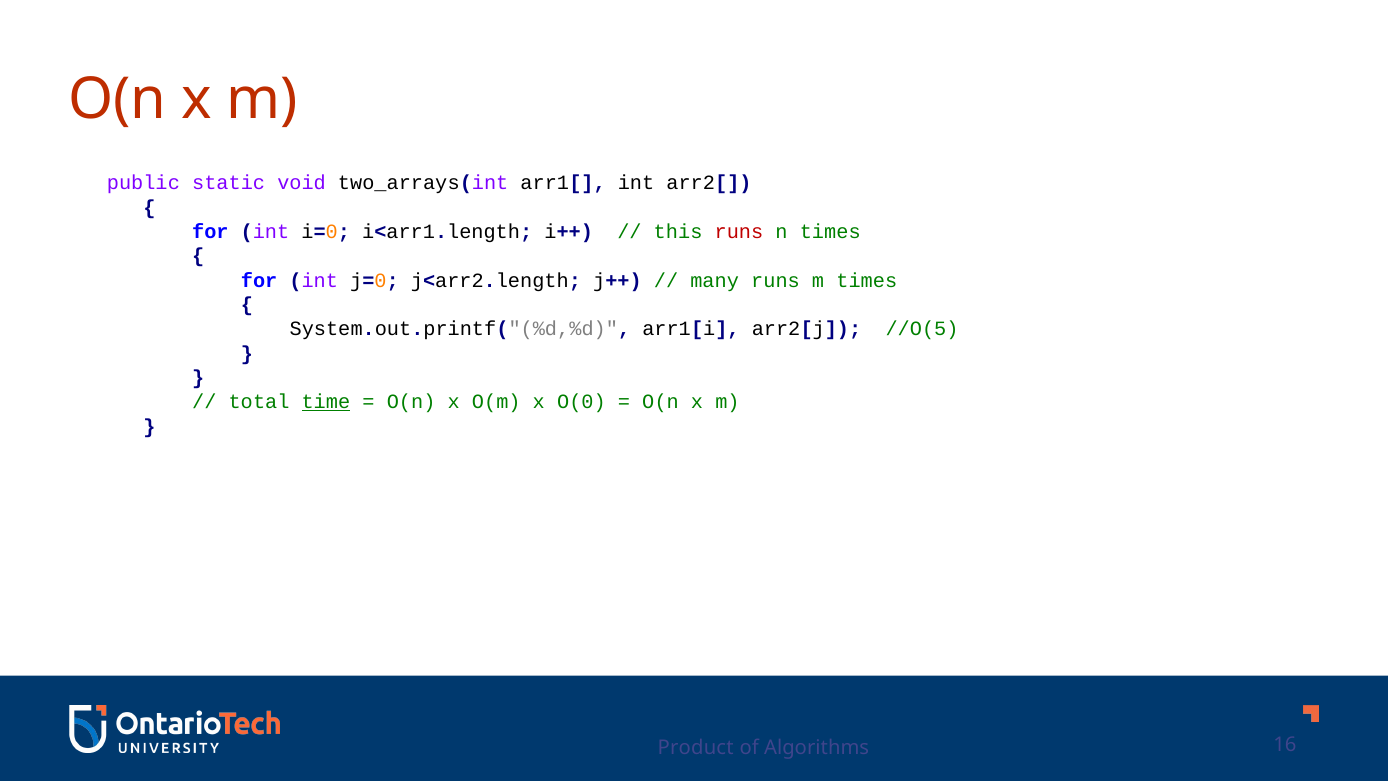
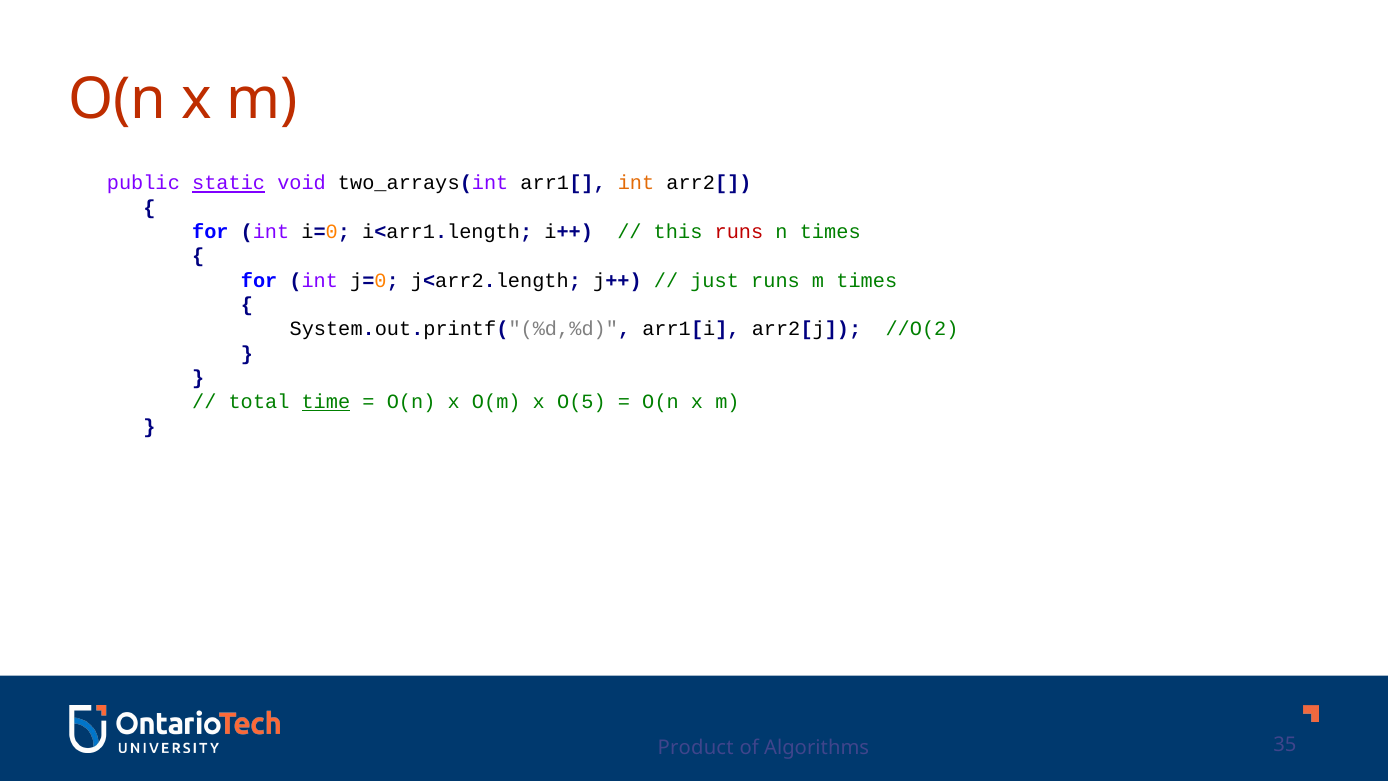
static underline: none -> present
int at (636, 183) colour: black -> orange
many: many -> just
//O(5: //O(5 -> //O(2
O(0: O(0 -> O(5
16: 16 -> 35
